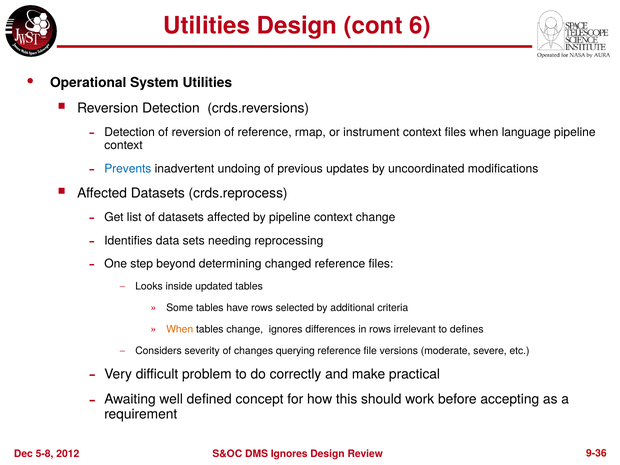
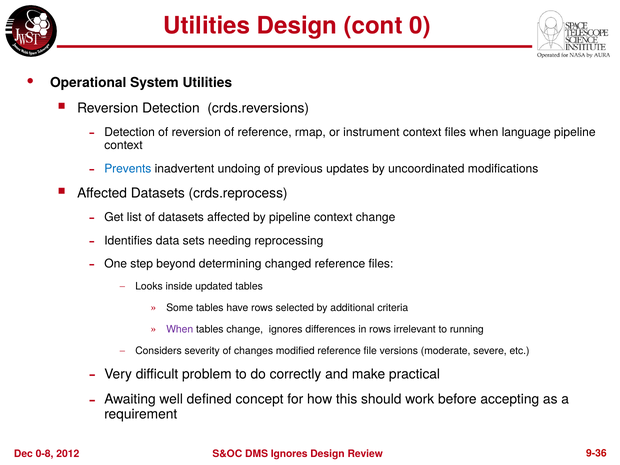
6: 6 -> 0
When at (180, 329) colour: orange -> purple
defines: defines -> running
querying: querying -> modified
5-8: 5-8 -> 0-8
